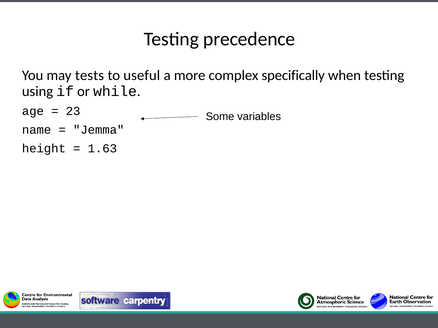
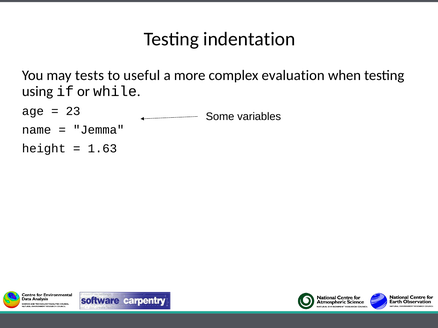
precedence: precedence -> indentation
specifically: specifically -> evaluation
